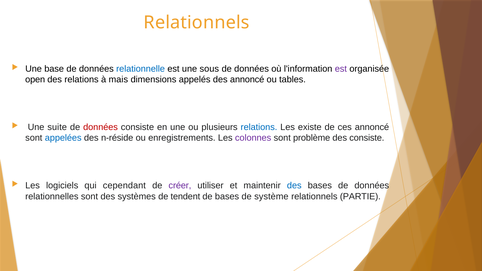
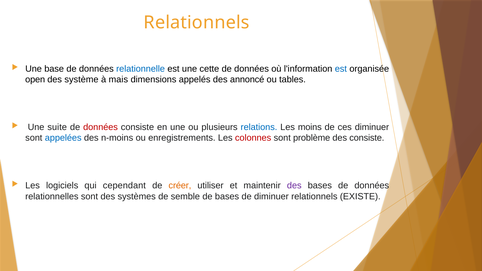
sous: sous -> cette
est at (341, 69) colour: purple -> blue
des relations: relations -> système
existe: existe -> moins
ces annoncé: annoncé -> diminuer
n-réside: n-réside -> n-moins
colonnes colour: purple -> red
créer colour: purple -> orange
des at (294, 186) colour: blue -> purple
tendent: tendent -> semble
de système: système -> diminuer
PARTIE: PARTIE -> EXISTE
